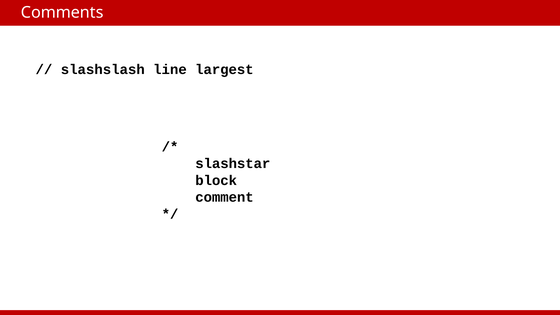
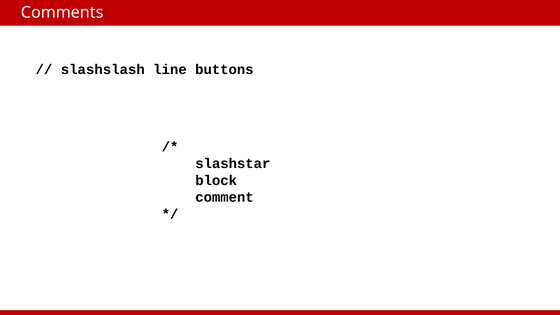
largest: largest -> buttons
